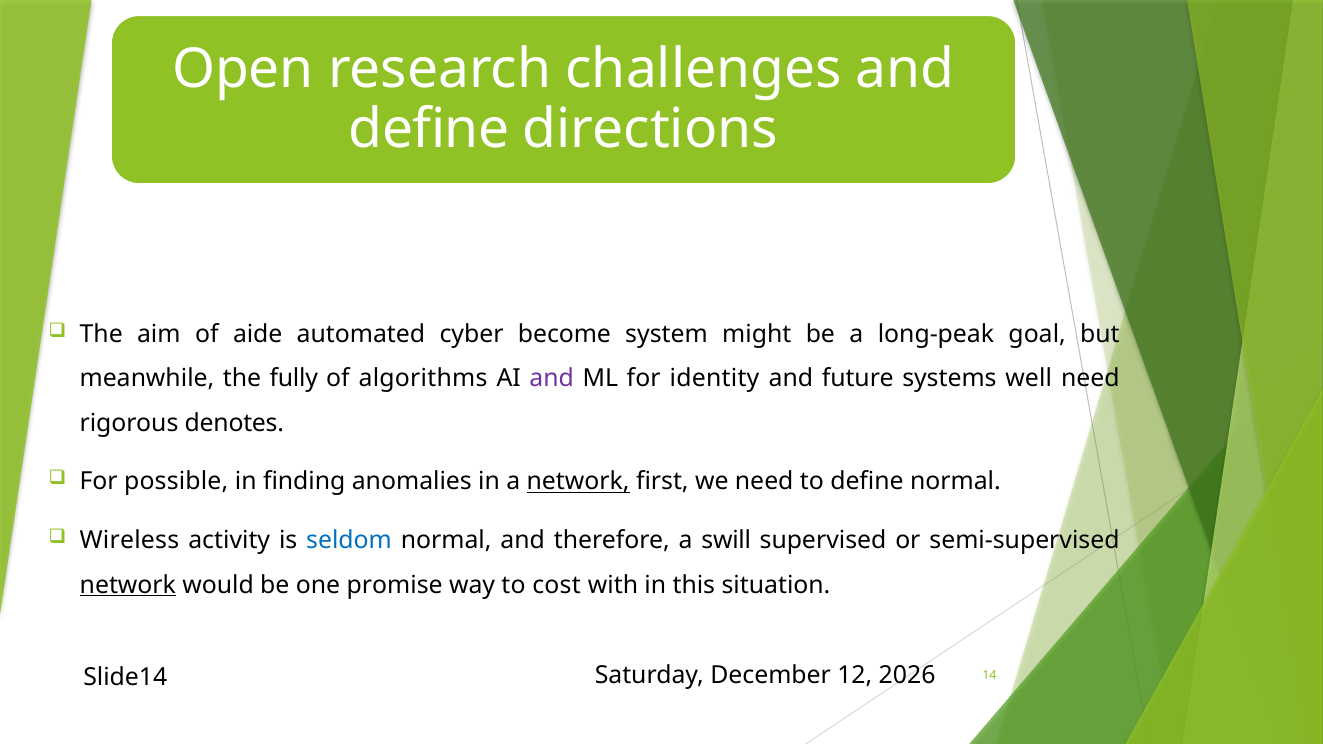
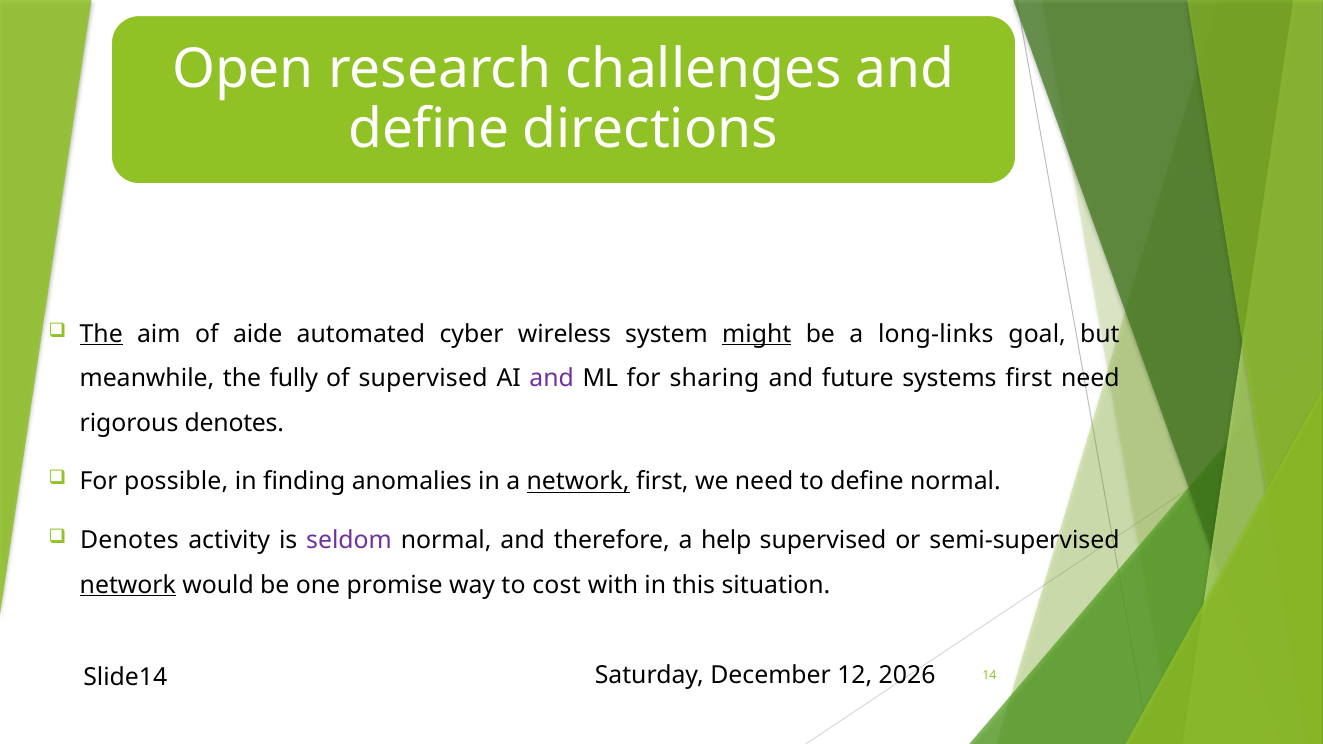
The at (101, 334) underline: none -> present
become: become -> wireless
might underline: none -> present
long-peak: long-peak -> long-links
of algorithms: algorithms -> supervised
identity: identity -> sharing
systems well: well -> first
Wireless at (129, 540): Wireless -> Denotes
seldom colour: blue -> purple
swill: swill -> help
